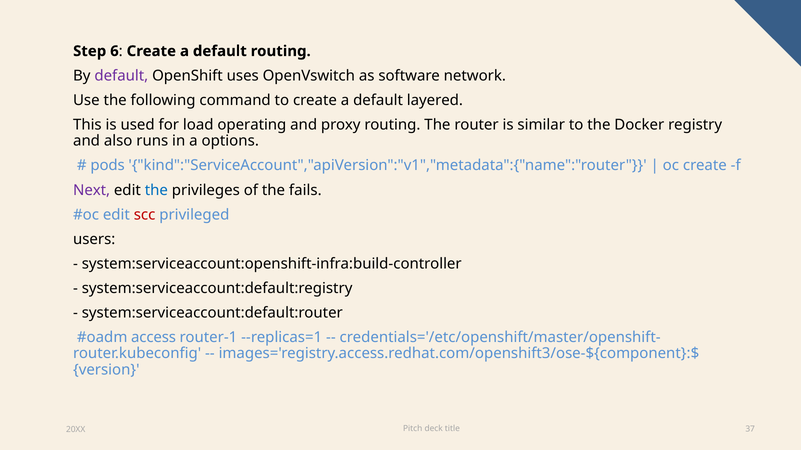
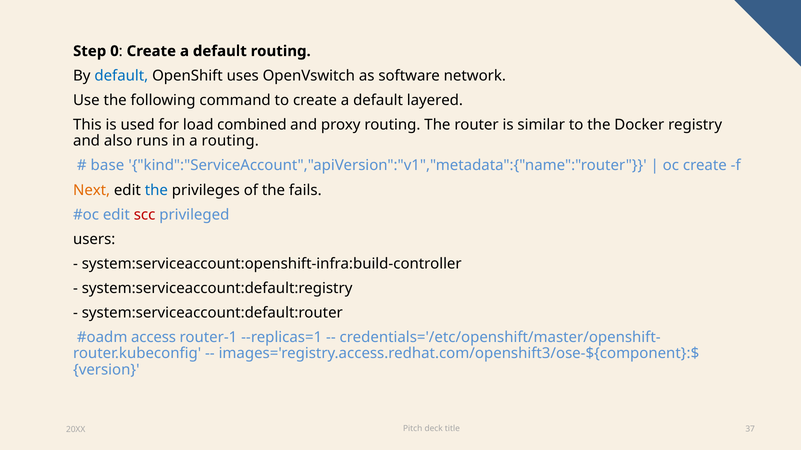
6: 6 -> 0
default at (121, 76) colour: purple -> blue
operating: operating -> combined
a options: options -> routing
pods: pods -> base
Next colour: purple -> orange
